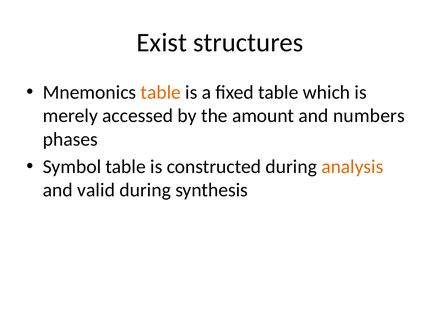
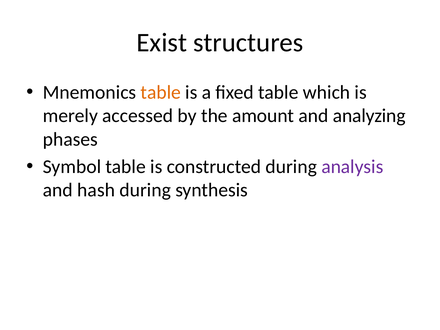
numbers: numbers -> analyzing
analysis colour: orange -> purple
valid: valid -> hash
